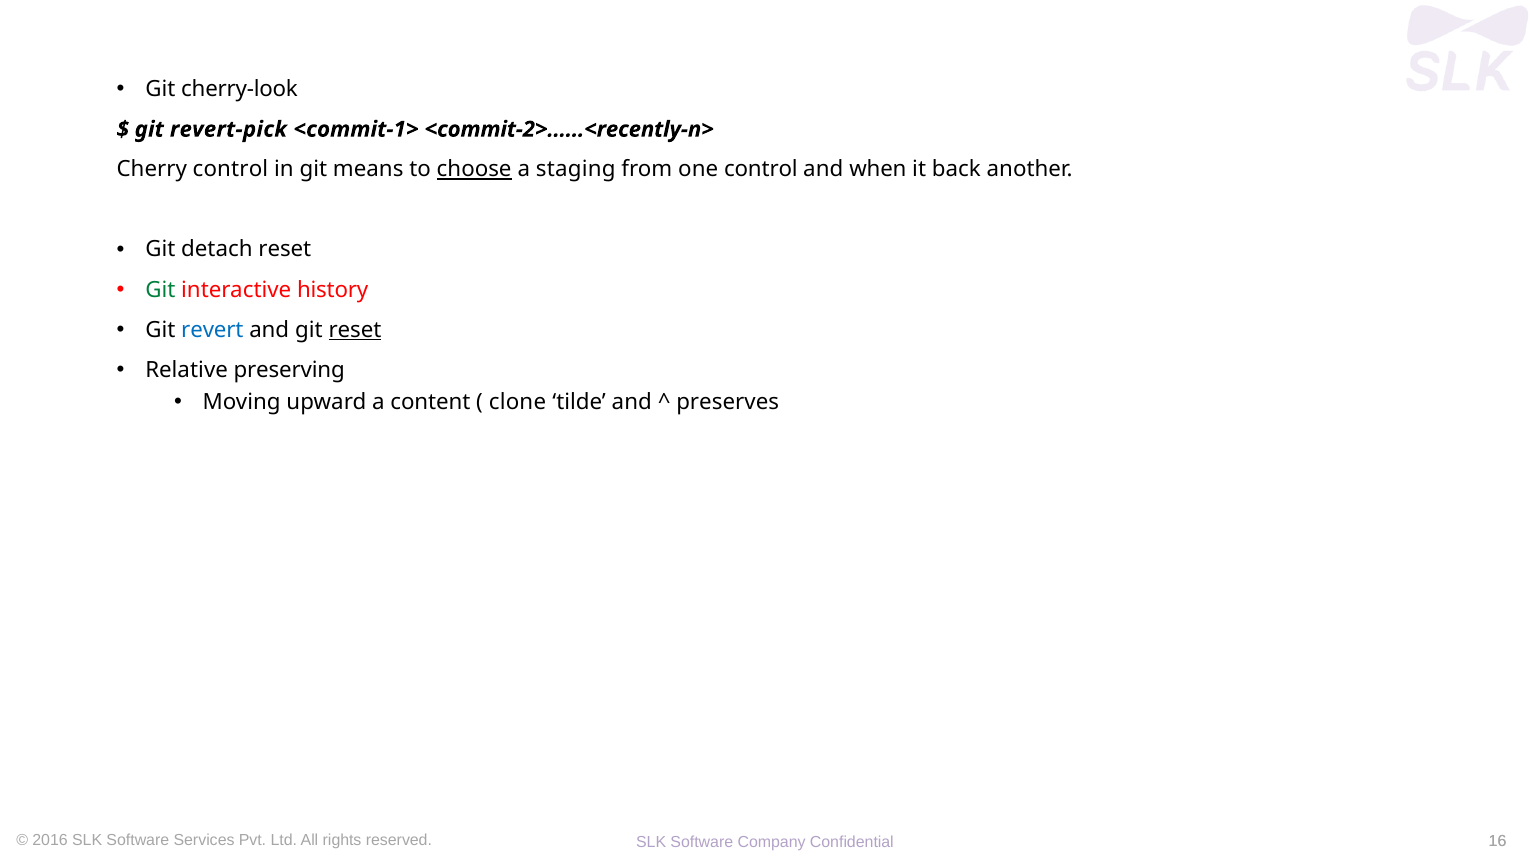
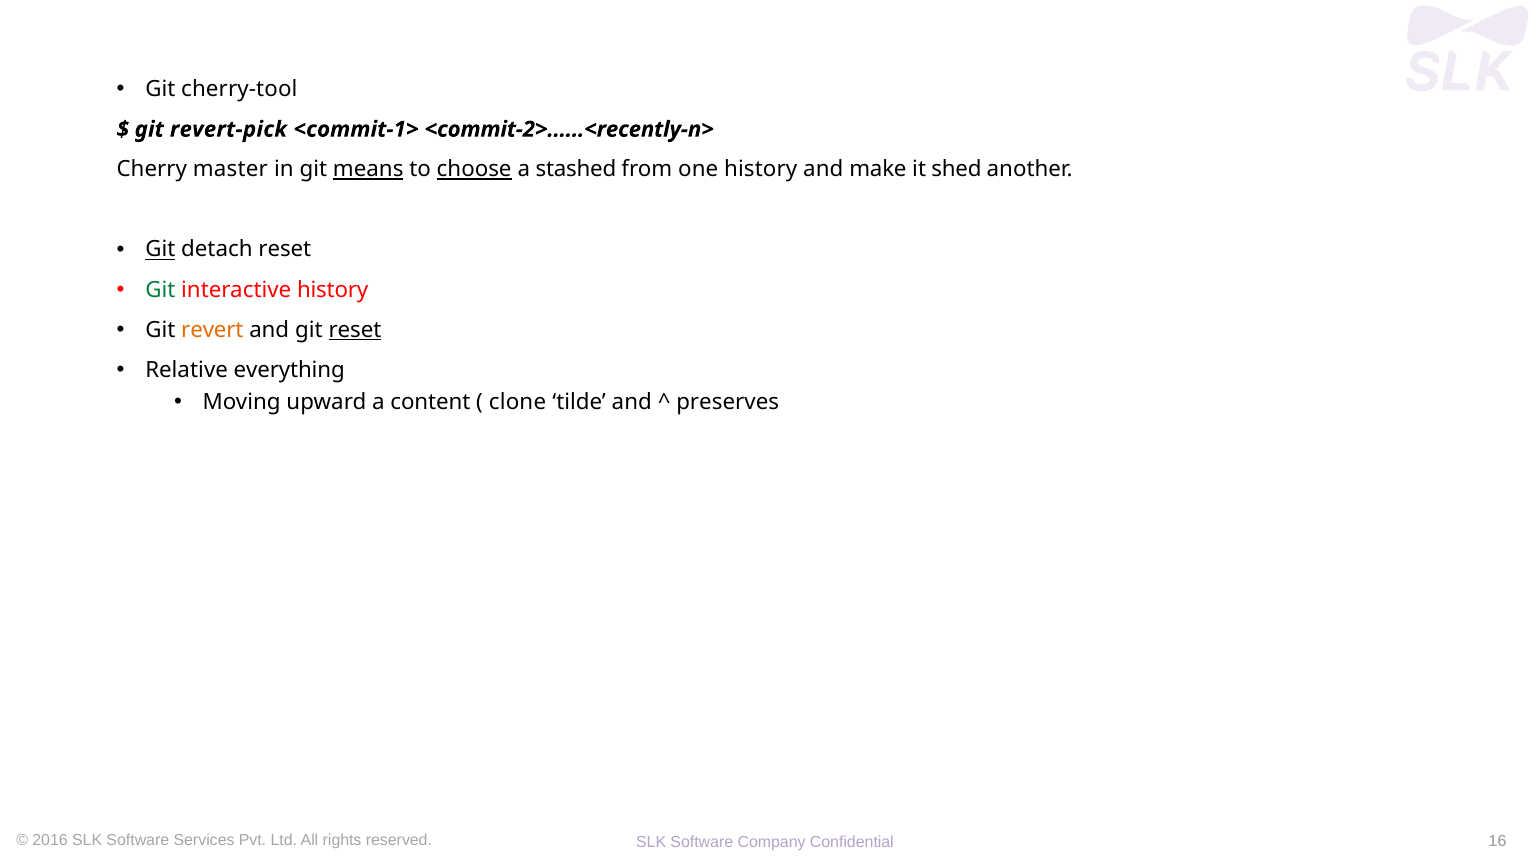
cherry-look: cherry-look -> cherry-tool
Cherry control: control -> master
means underline: none -> present
staging: staging -> stashed
one control: control -> history
when: when -> make
back: back -> shed
Git at (160, 249) underline: none -> present
revert colour: blue -> orange
preserving: preserving -> everything
